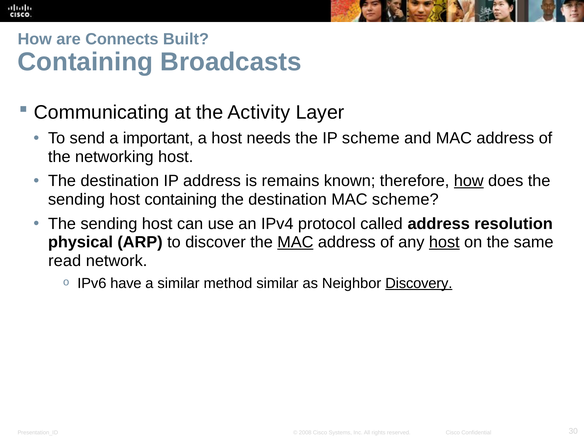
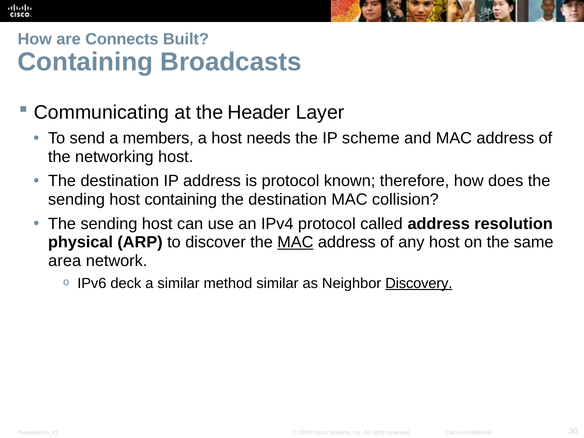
Activity: Activity -> Header
important: important -> members
is remains: remains -> protocol
how at (469, 181) underline: present -> none
MAC scheme: scheme -> collision
host at (444, 242) underline: present -> none
read: read -> area
have: have -> deck
